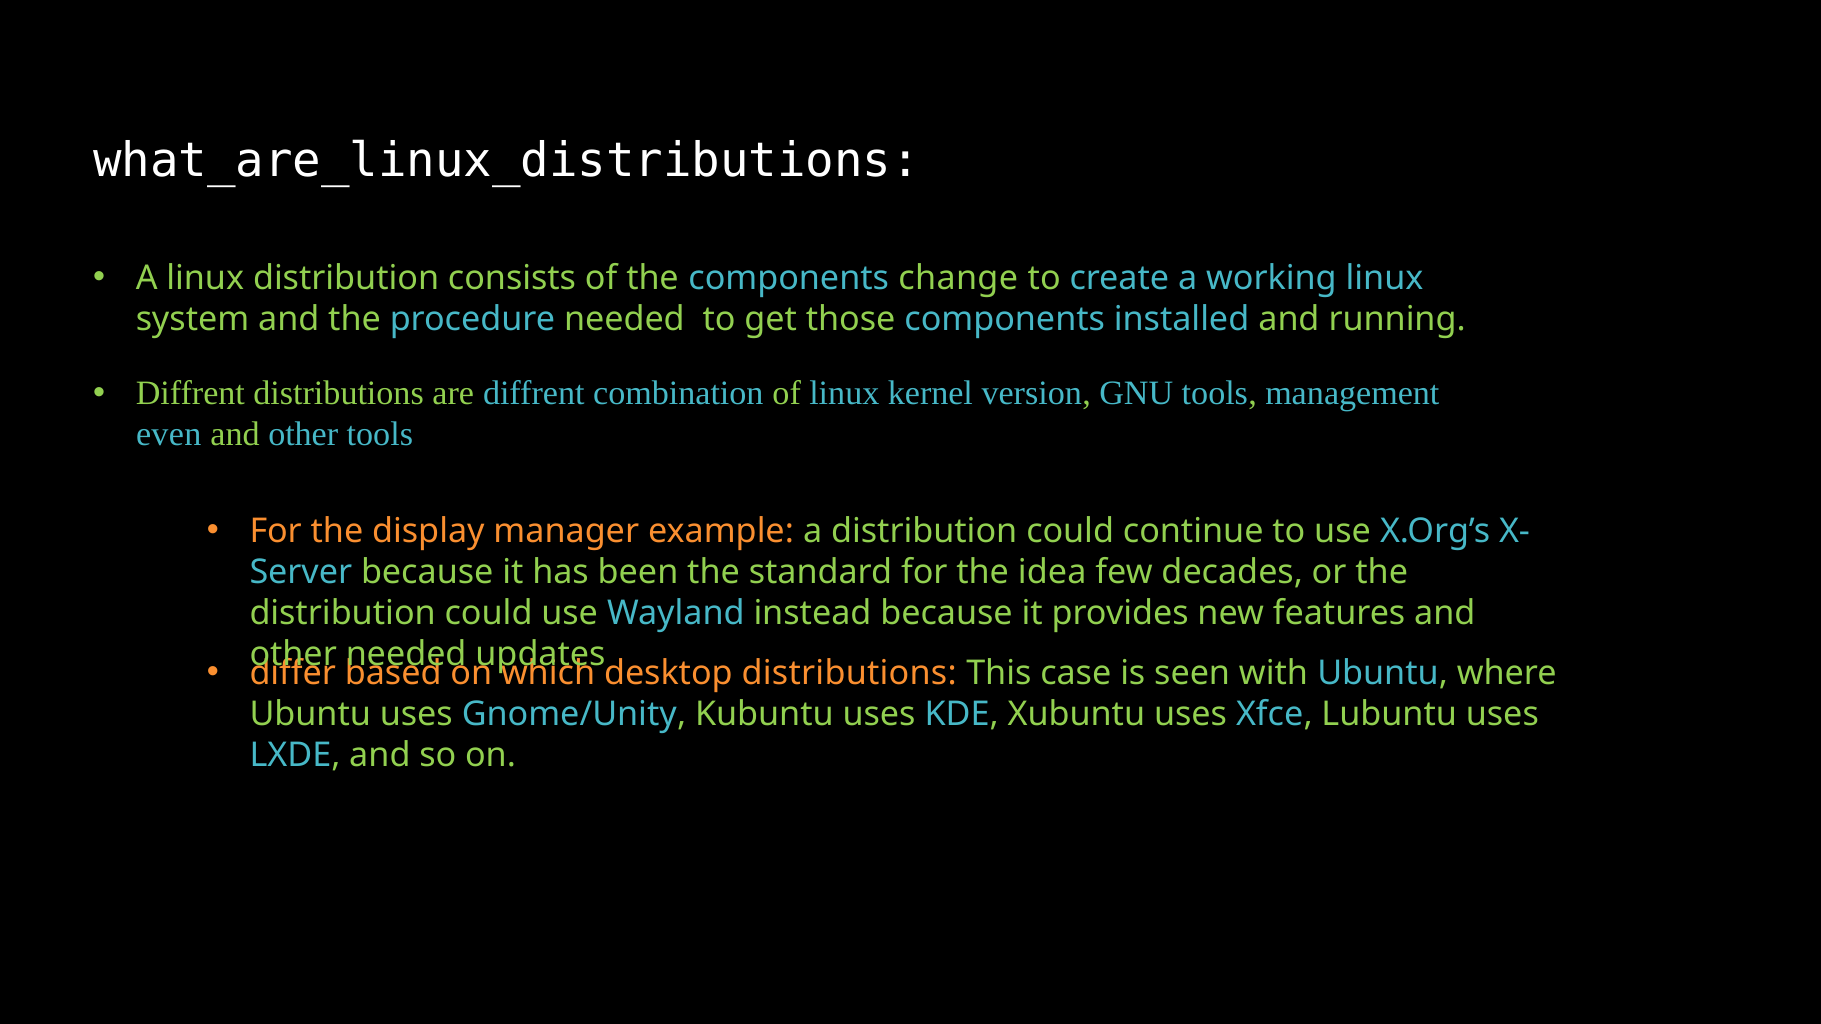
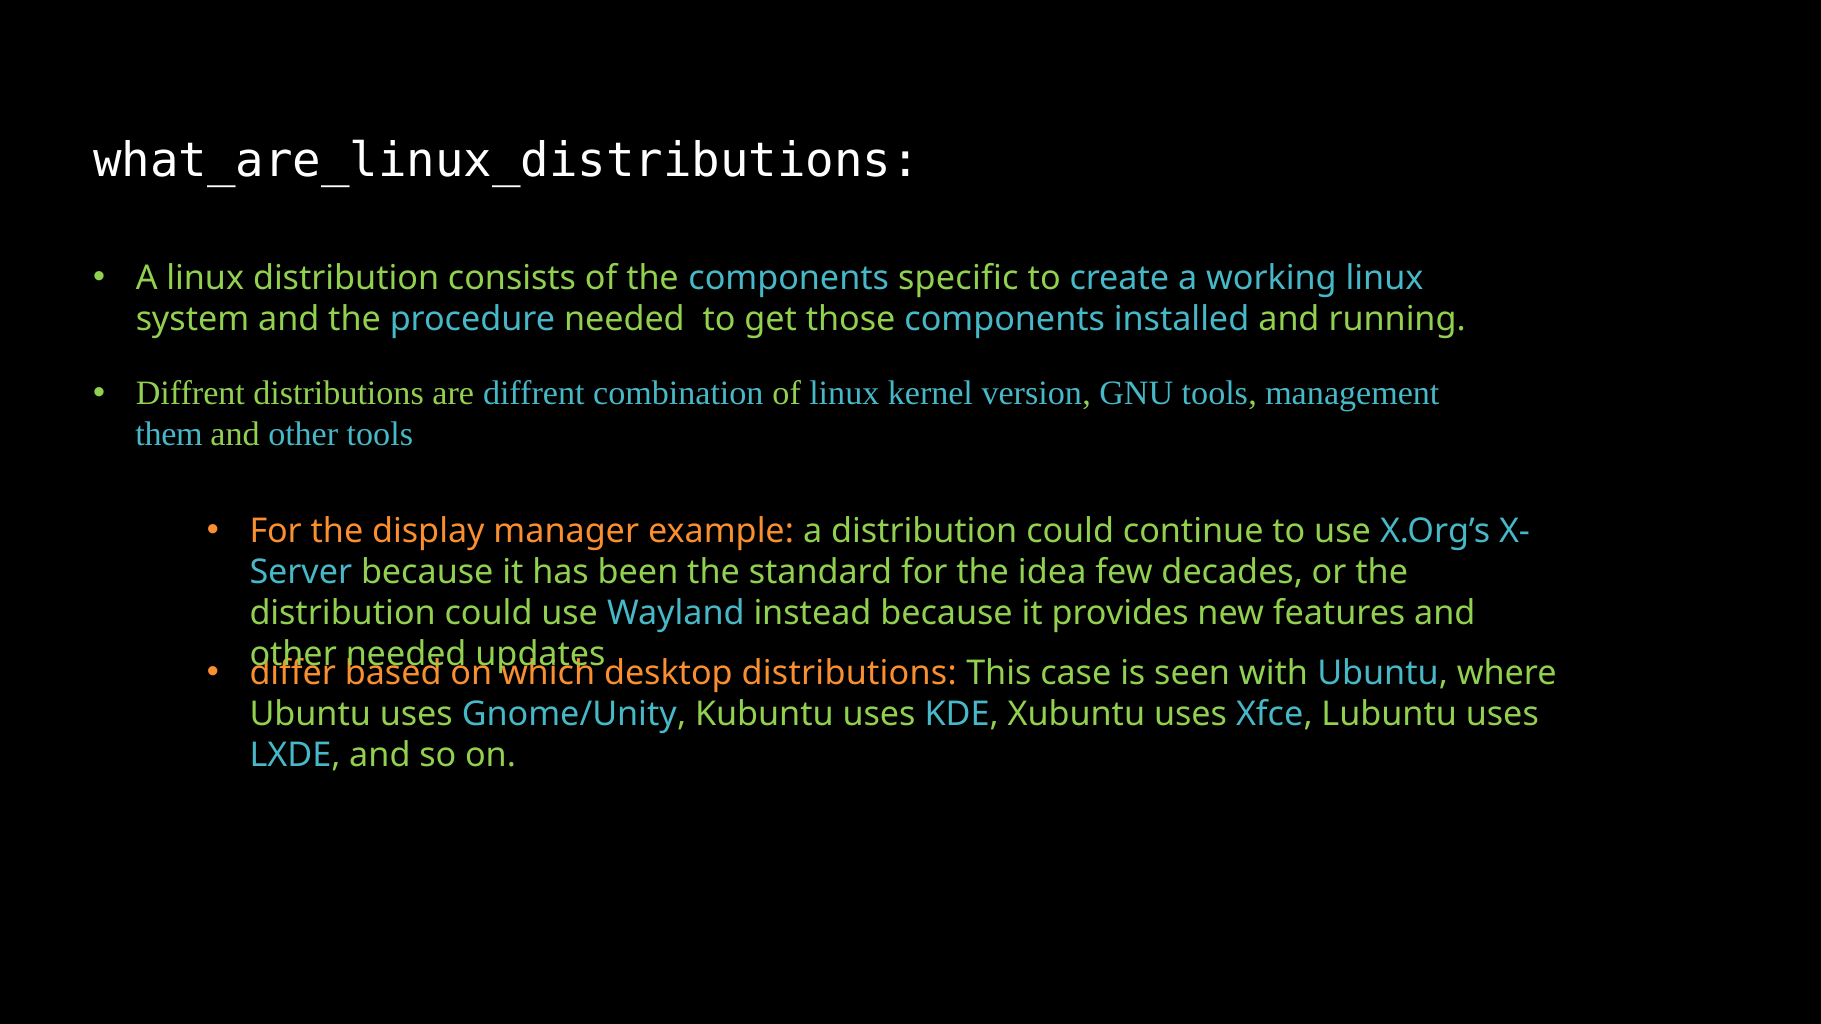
change: change -> specific
even: even -> them
